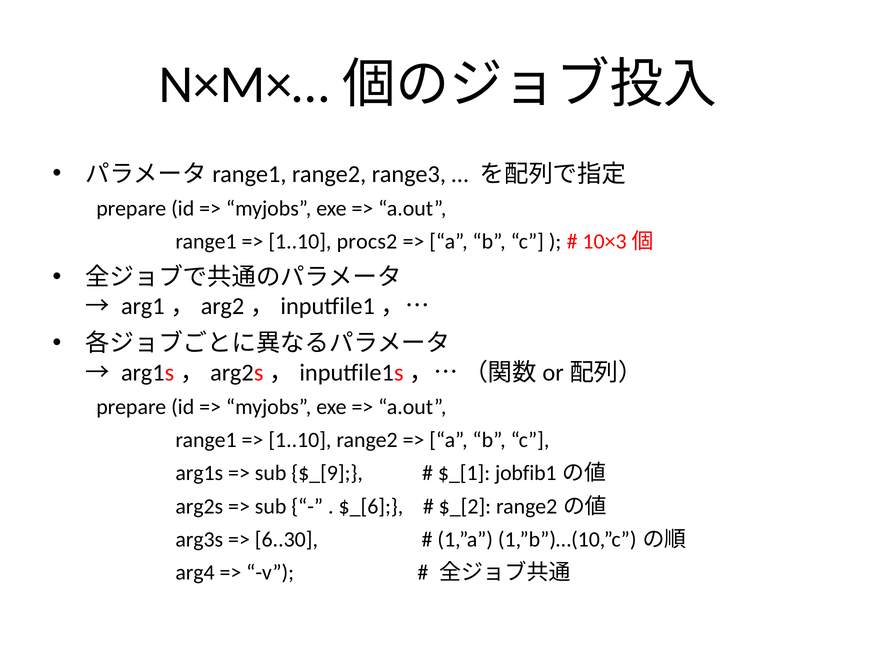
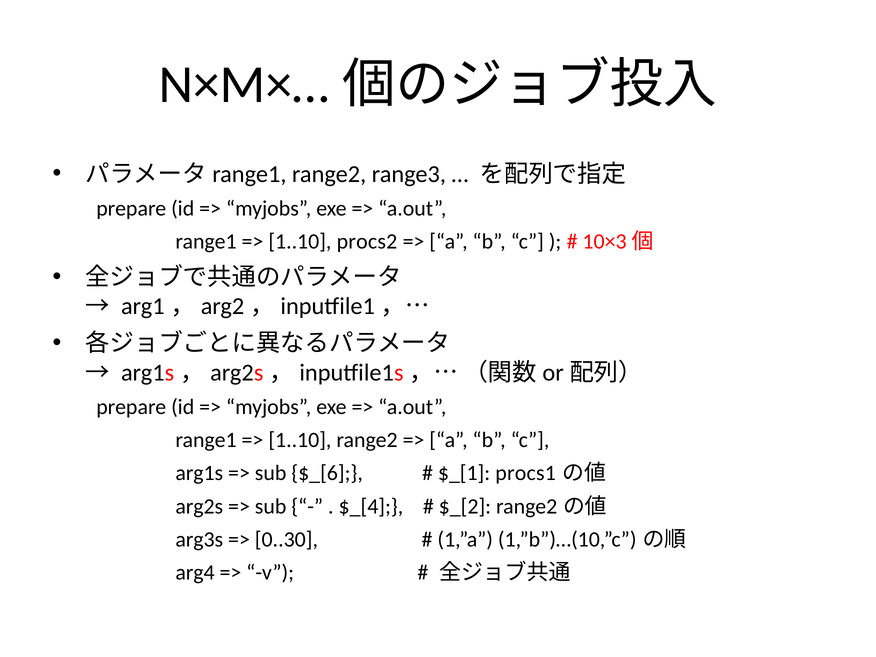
$_[9: $_[9 -> $_[6
jobfib1: jobfib1 -> procs1
$_[6: $_[6 -> $_[4
6..30: 6..30 -> 0..30
